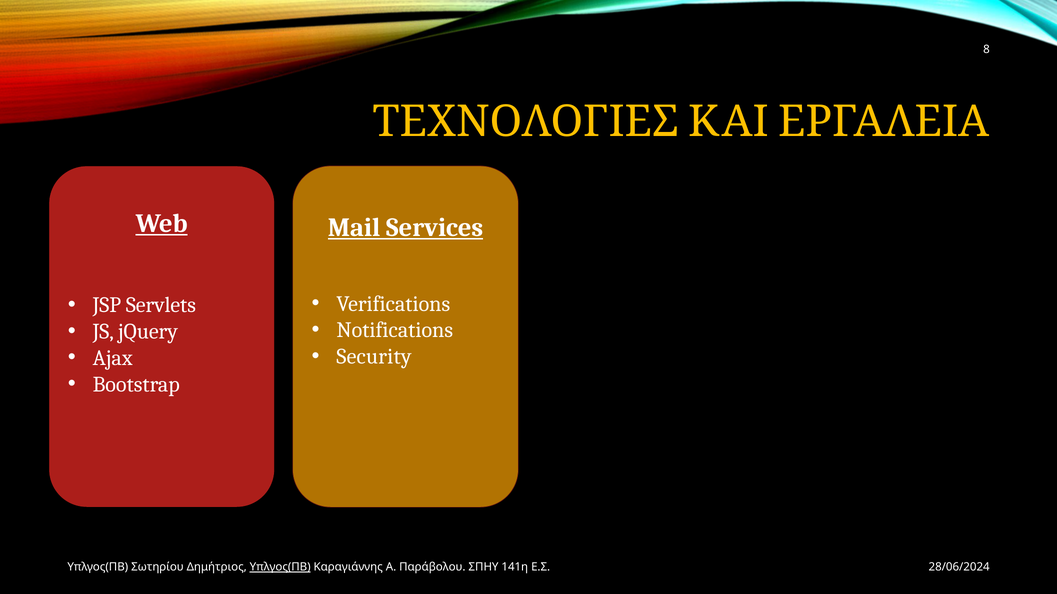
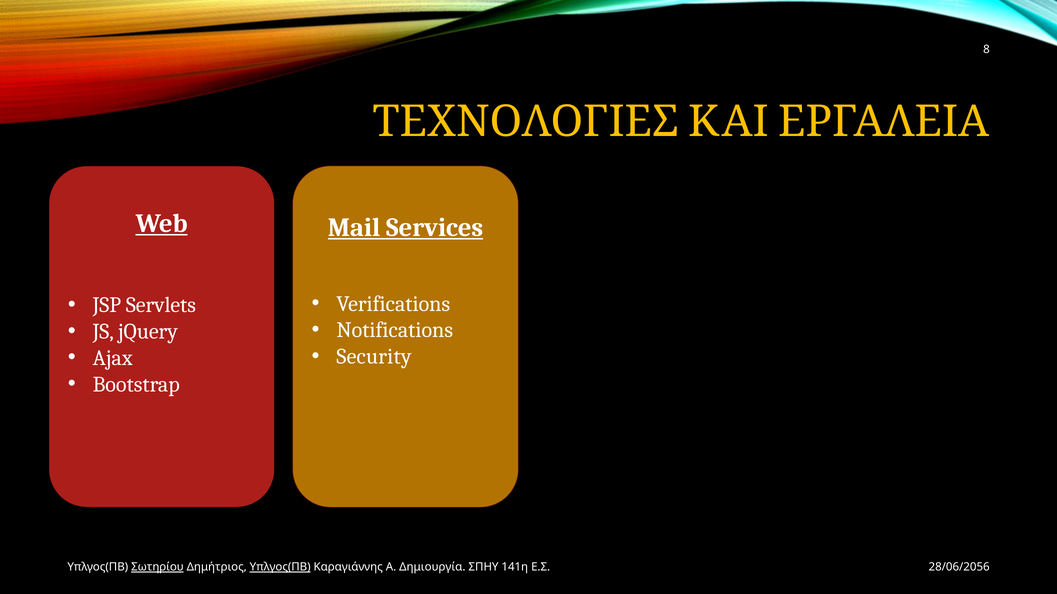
Σωτηρίου underline: none -> present
Παράβολου: Παράβολου -> Δημιουργία
28/06/2024: 28/06/2024 -> 28/06/2056
